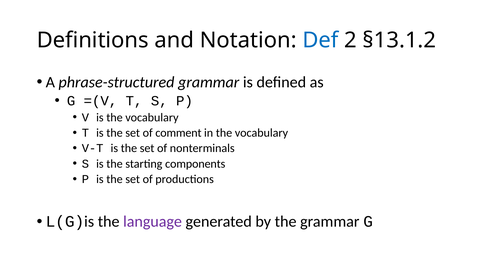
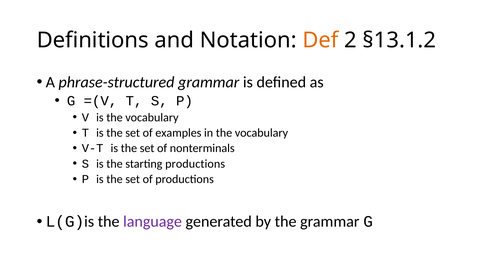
Def colour: blue -> orange
comment: comment -> examples
starting components: components -> productions
